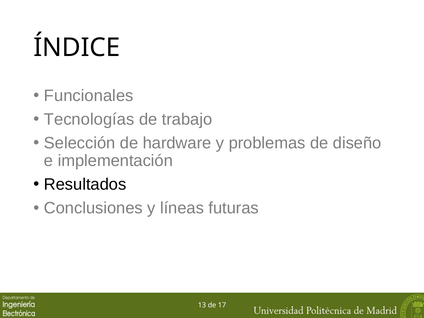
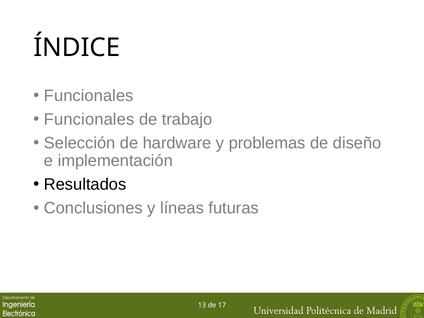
Tecnologías at (89, 119): Tecnologías -> Funcionales
